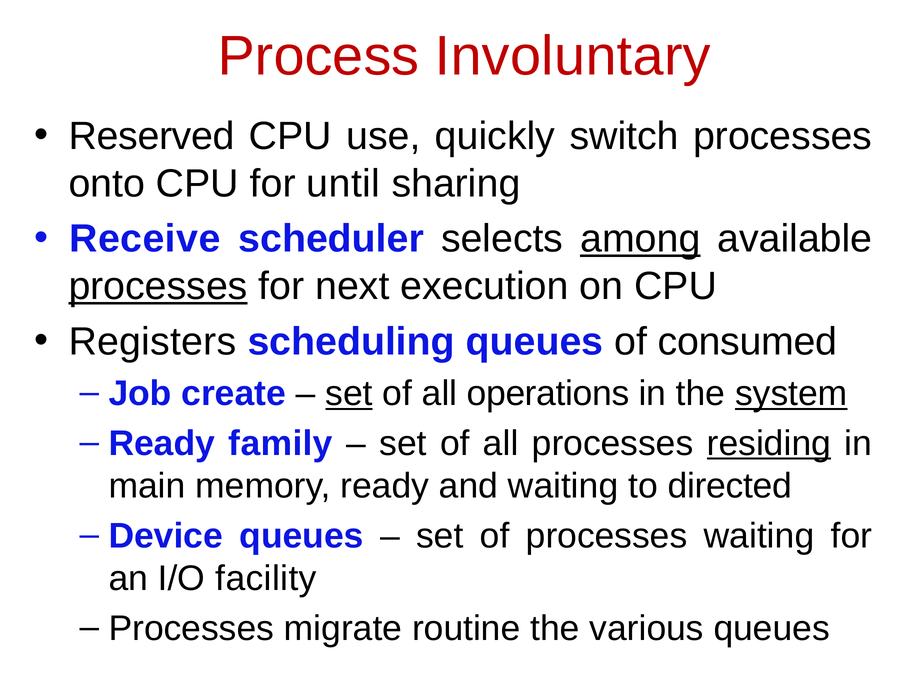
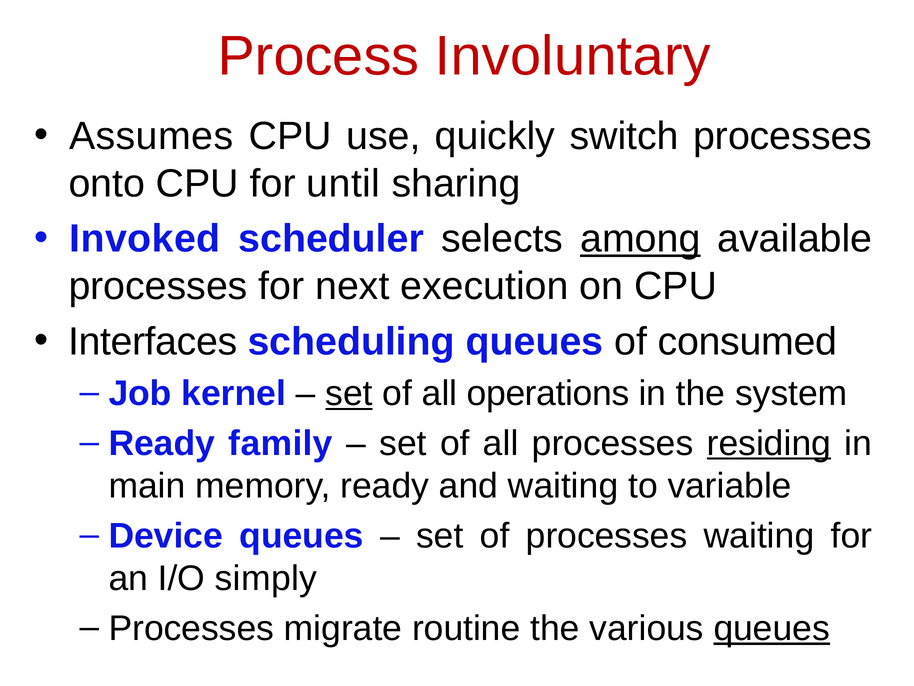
Reserved: Reserved -> Assumes
Receive: Receive -> Invoked
processes at (158, 286) underline: present -> none
Registers: Registers -> Interfaces
create: create -> kernel
system underline: present -> none
directed: directed -> variable
facility: facility -> simply
queues at (772, 628) underline: none -> present
